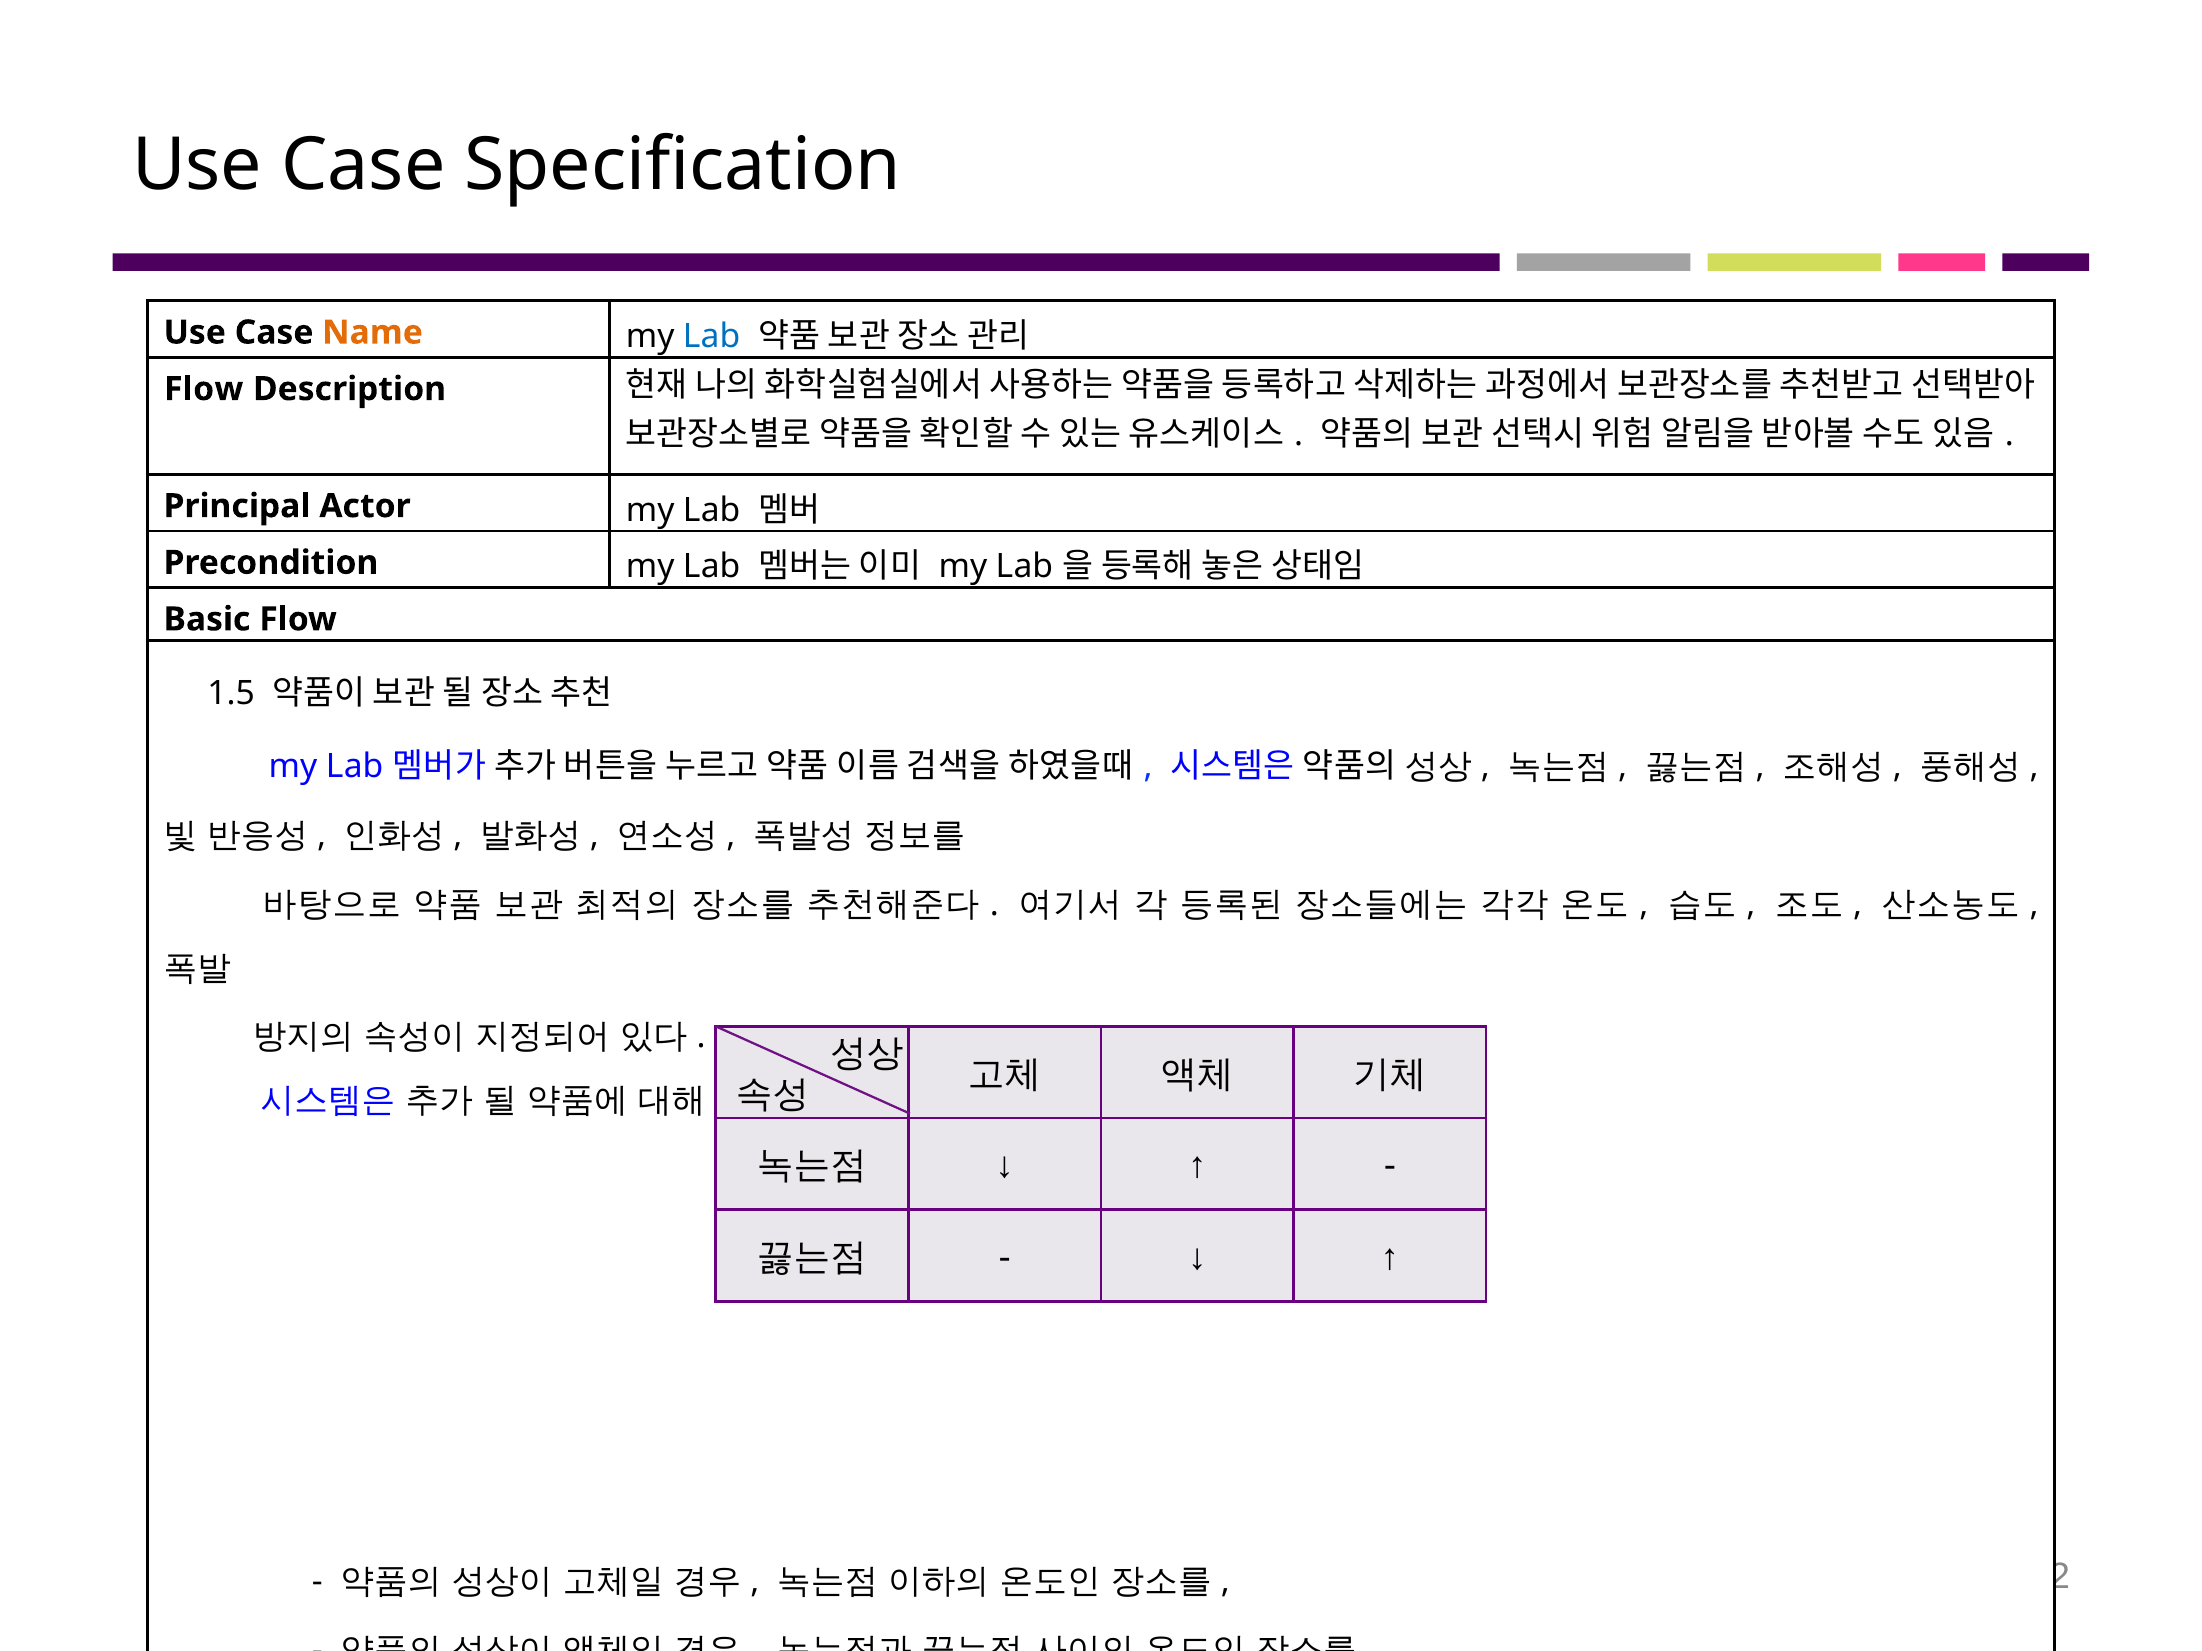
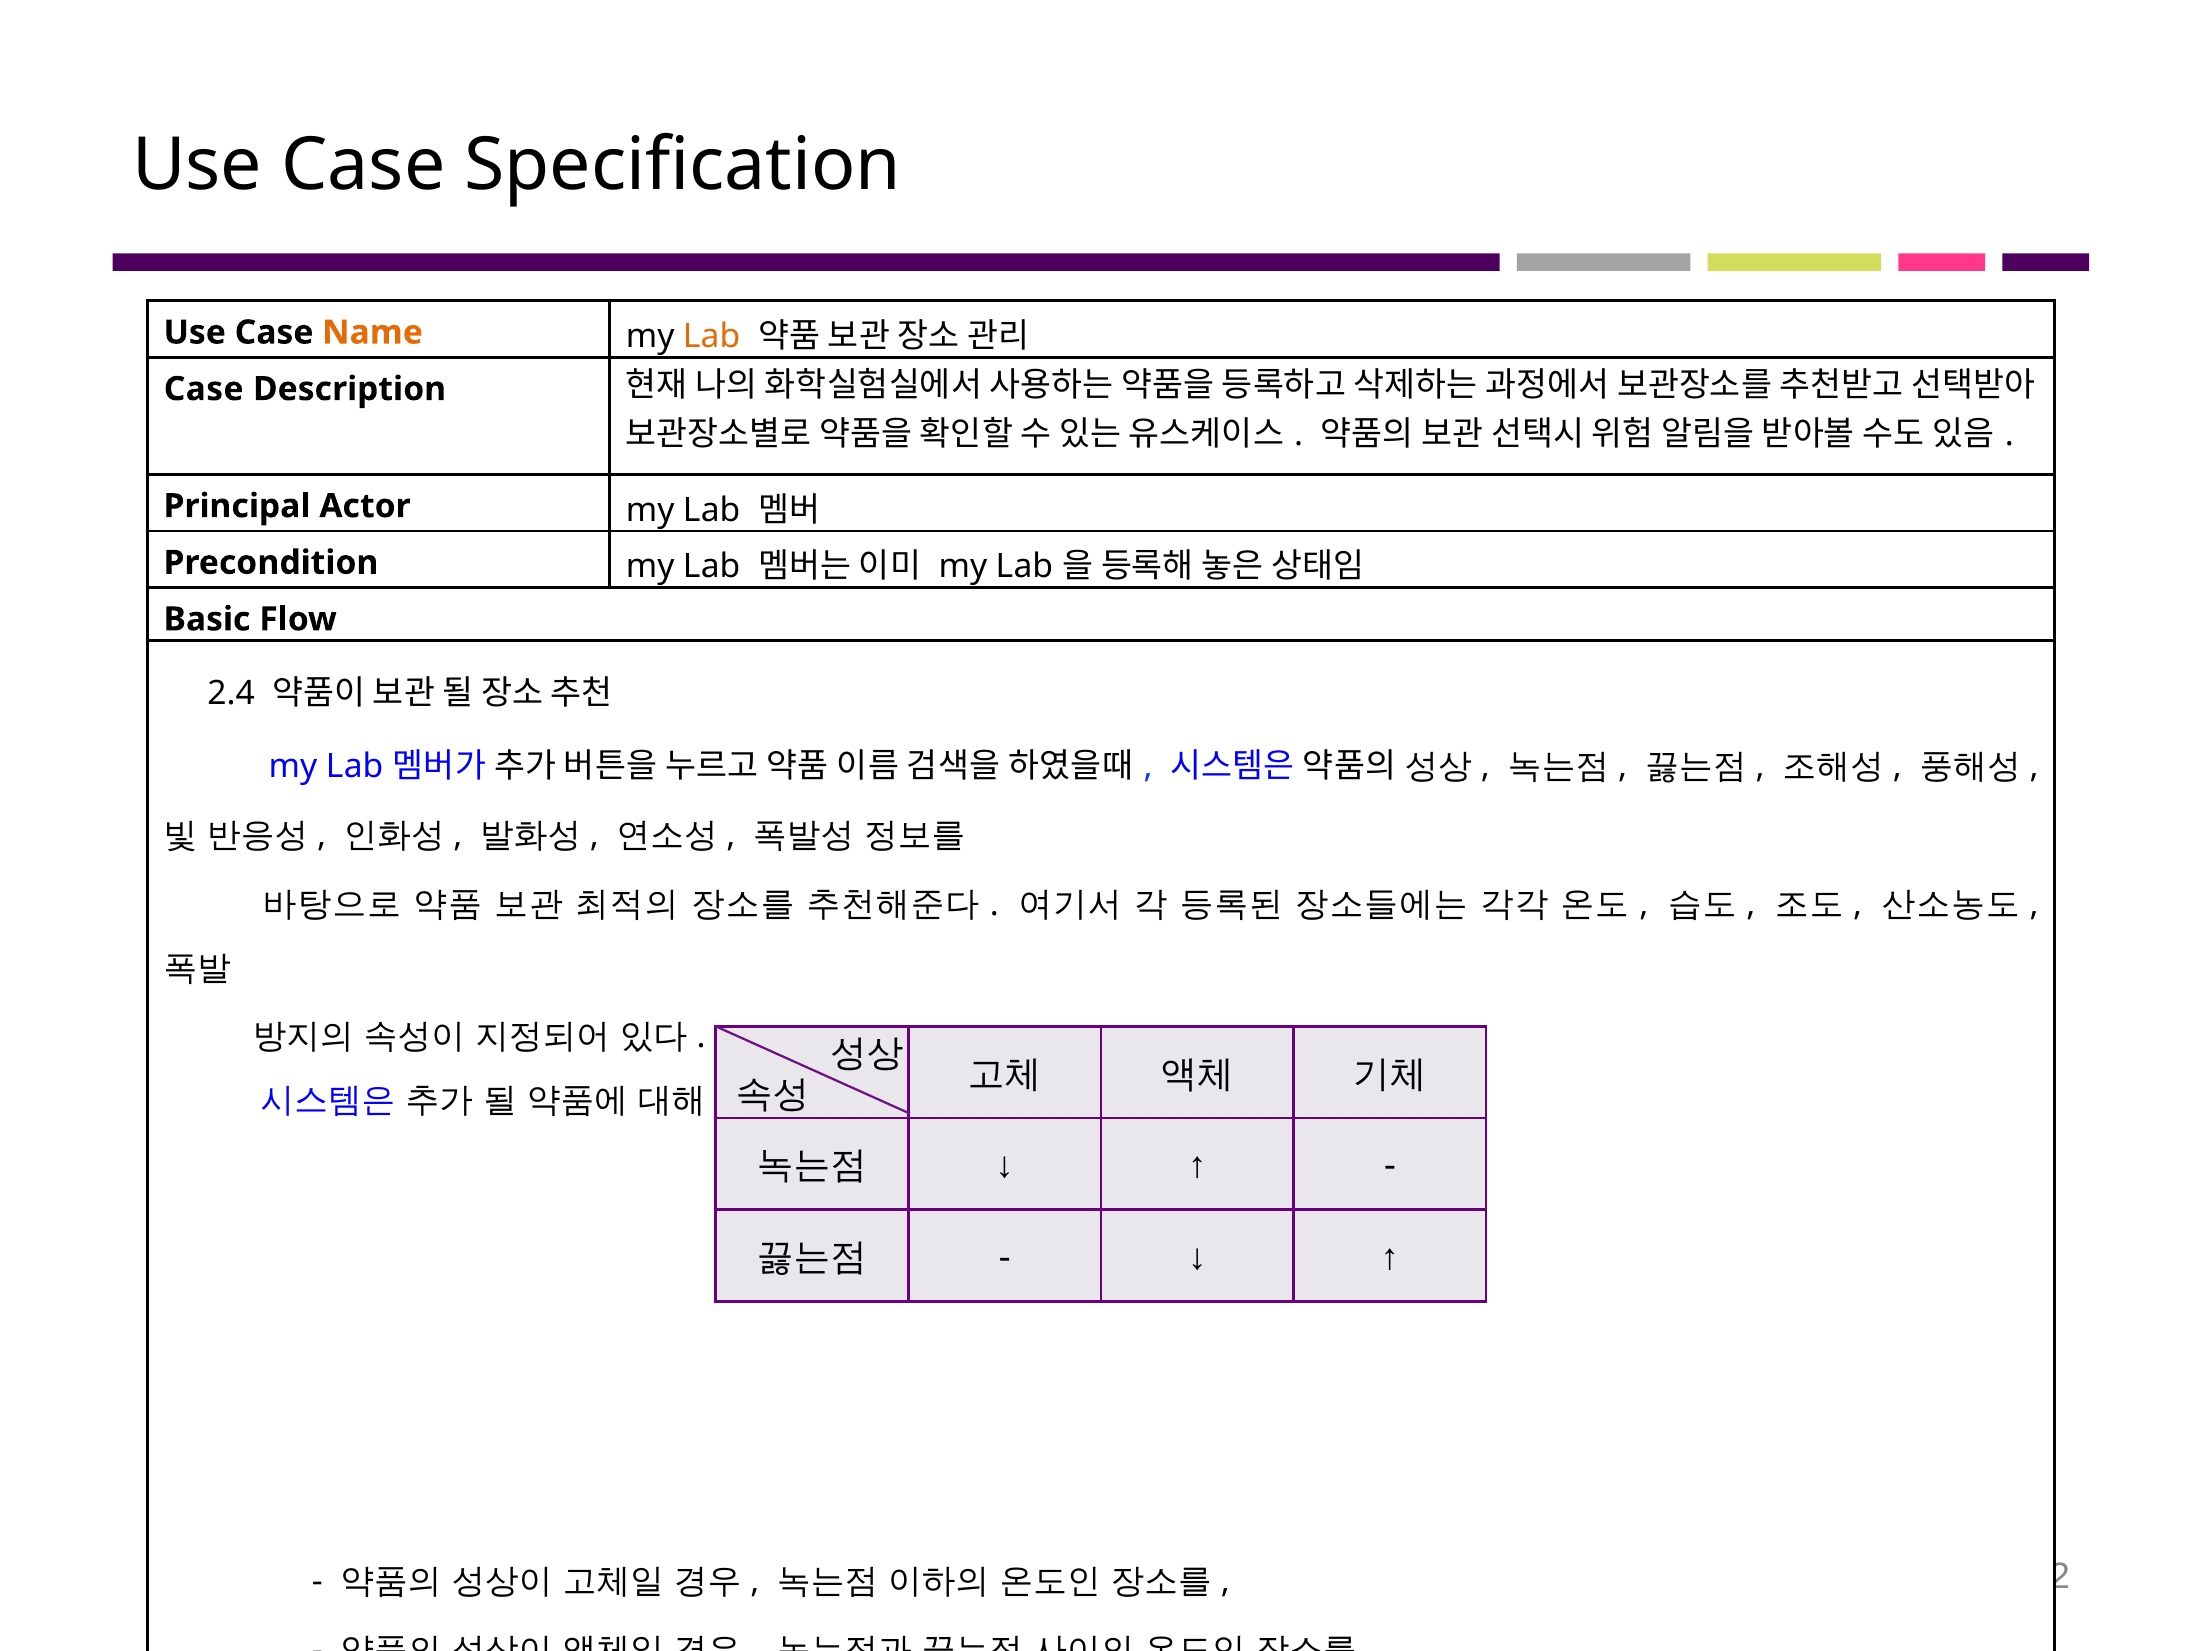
Lab at (712, 336) colour: blue -> orange
Flow at (204, 389): Flow -> Case
1.5: 1.5 -> 2.4
